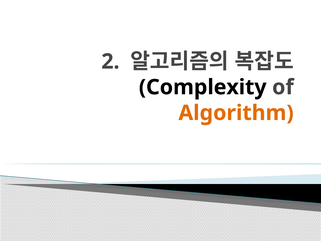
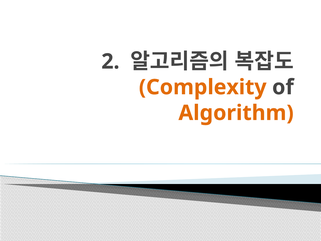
Complexity colour: black -> orange
